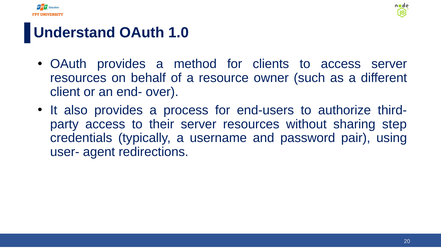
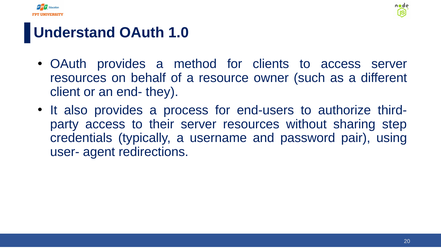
over: over -> they
